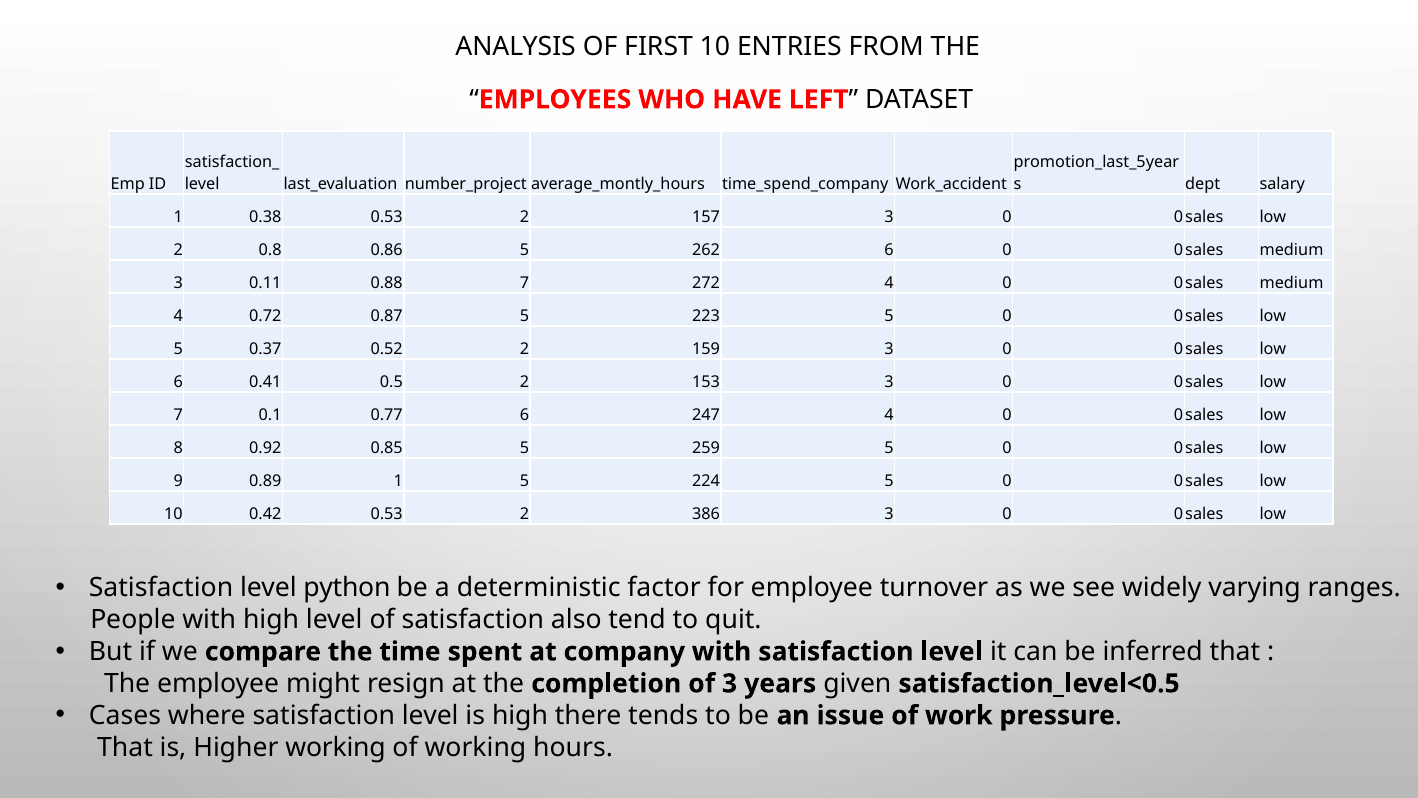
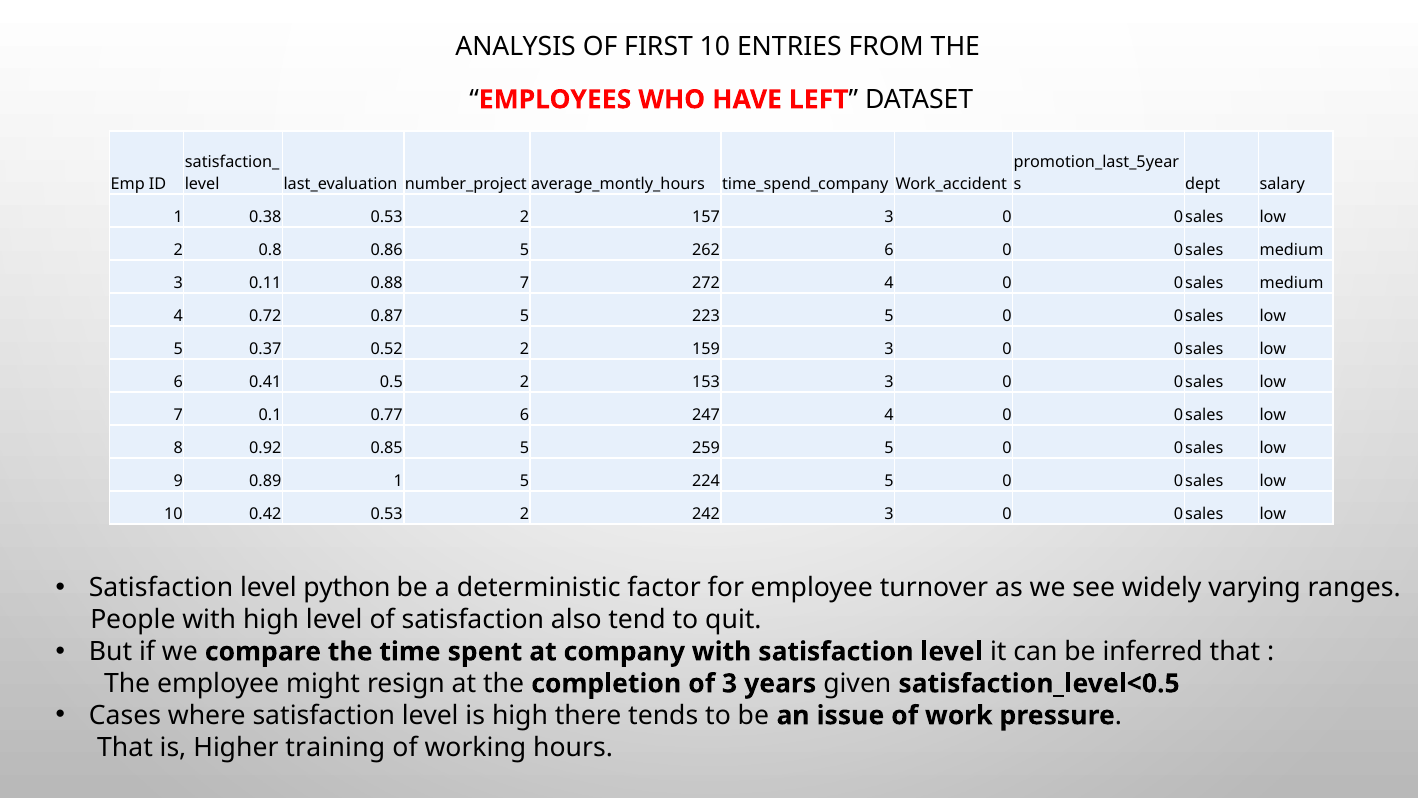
386: 386 -> 242
Higher working: working -> training
